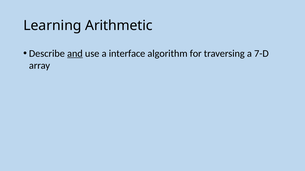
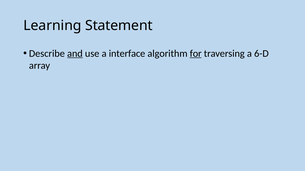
Arithmetic: Arithmetic -> Statement
for underline: none -> present
7-D: 7-D -> 6-D
